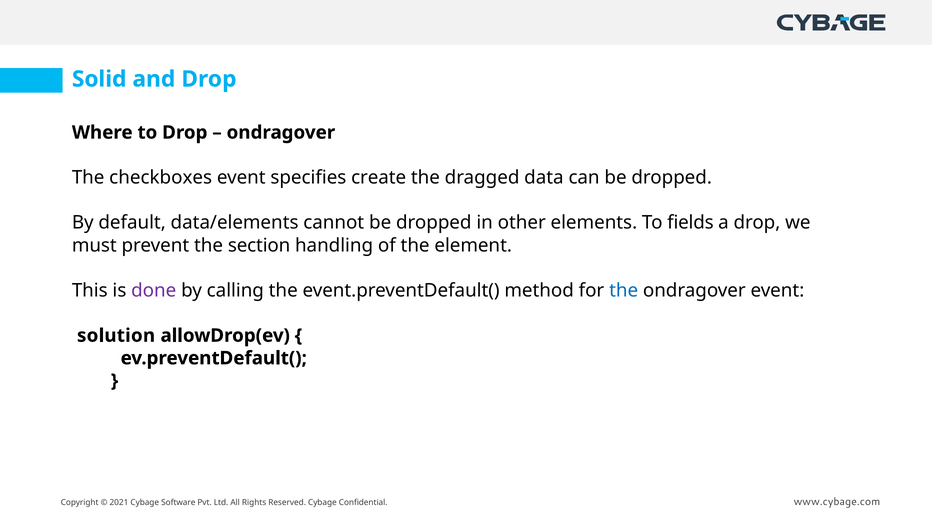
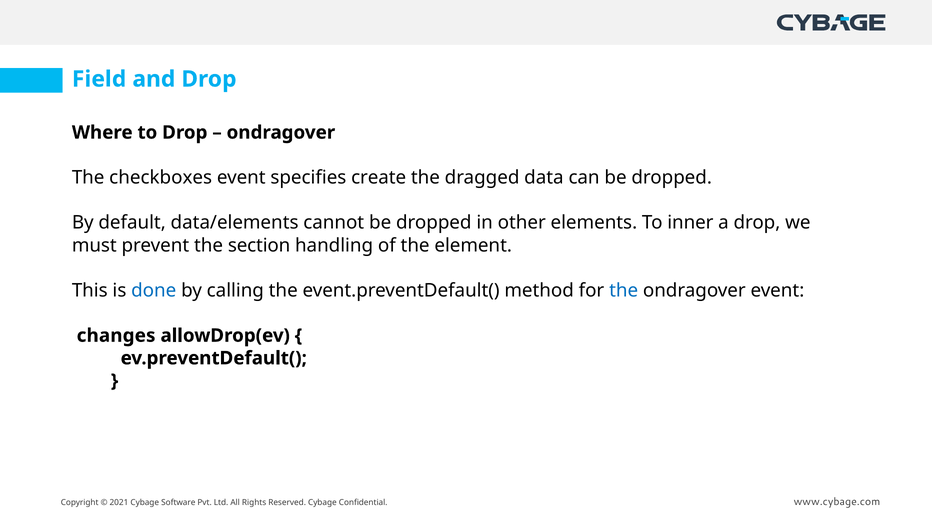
Solid: Solid -> Field
fields: fields -> inner
done colour: purple -> blue
solution: solution -> changes
